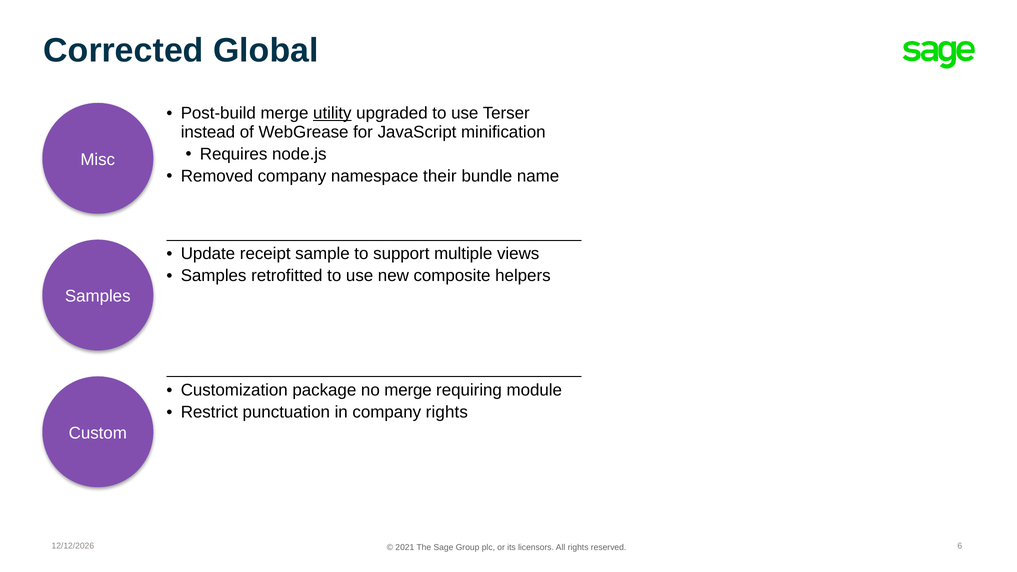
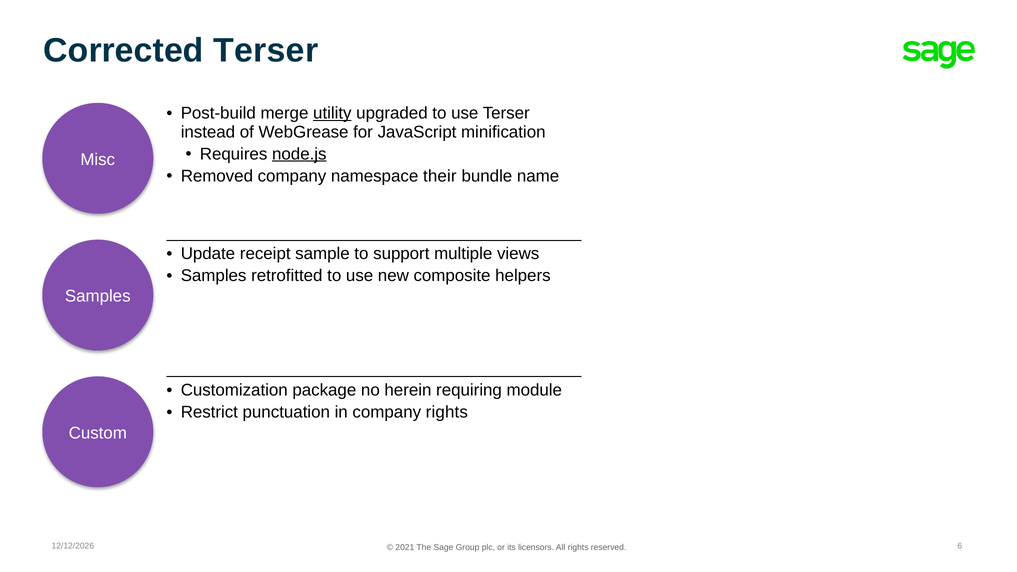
Corrected Global: Global -> Terser
node.js underline: none -> present
no merge: merge -> herein
